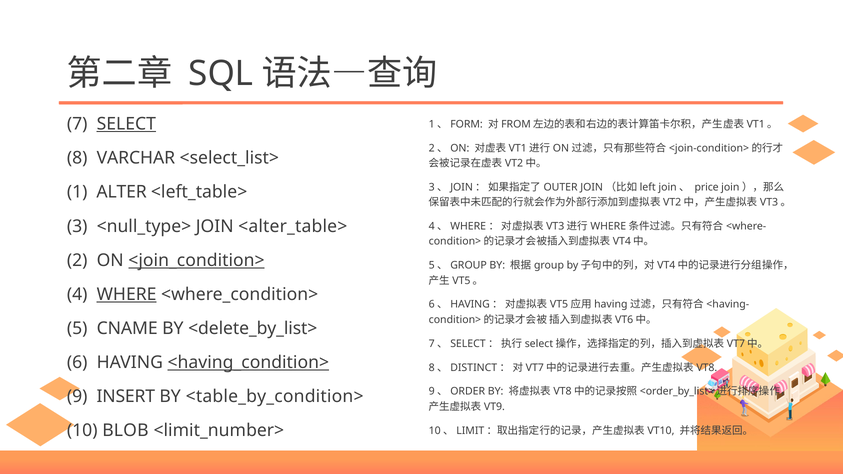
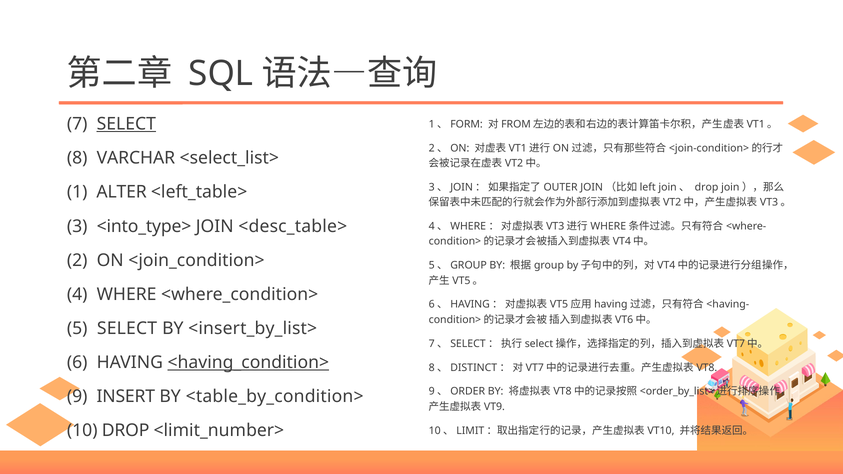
join、 price: price -> drop
<null_type>: <null_type> -> <into_type>
<alter_table>: <alter_table> -> <desc_table>
<join_condition> underline: present -> none
WHERE underline: present -> none
5 CNAME: CNAME -> SELECT
<delete_by_list>: <delete_by_list> -> <insert_by_list>
10 BLOB: BLOB -> DROP
